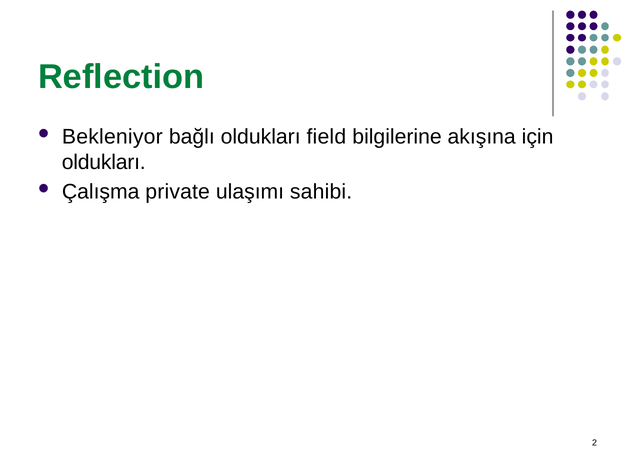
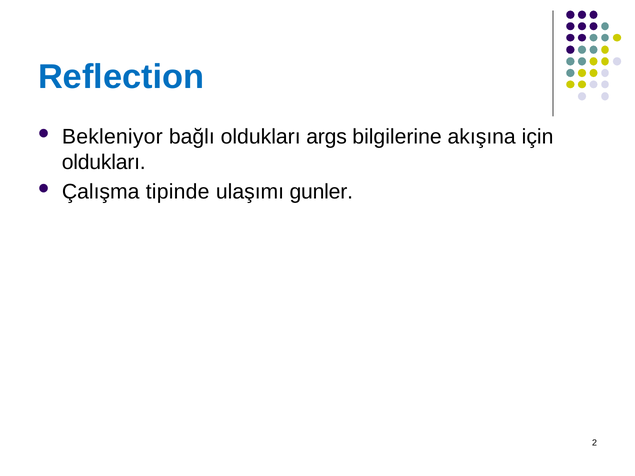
Reflection colour: green -> blue
field: field -> args
private: private -> tipinde
sahibi: sahibi -> gunler
